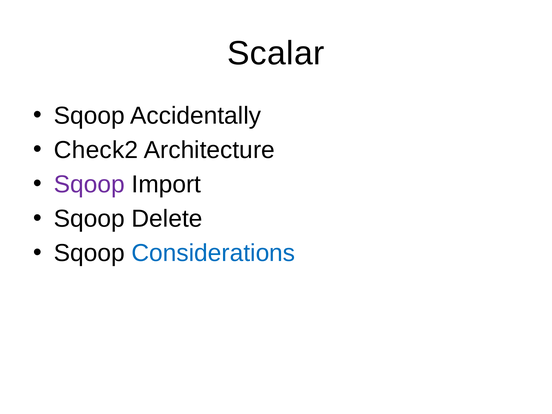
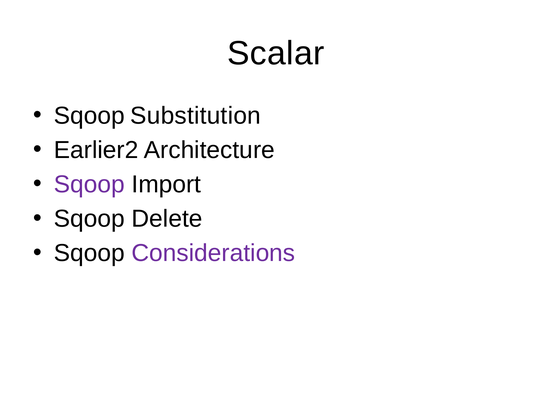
Accidentally: Accidentally -> Substitution
Check2: Check2 -> Earlier2
Considerations colour: blue -> purple
